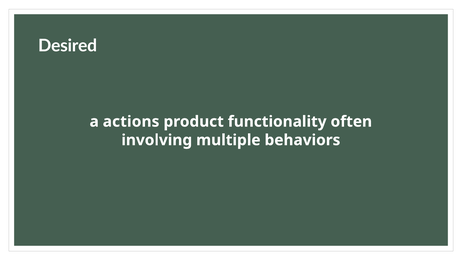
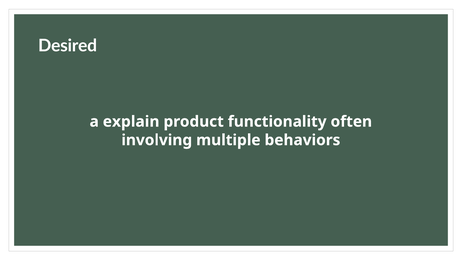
actions: actions -> explain
